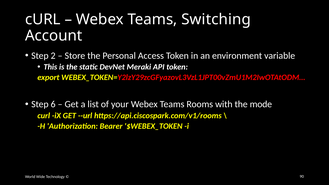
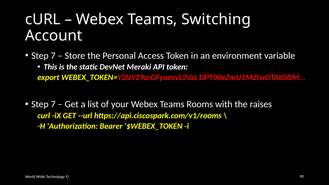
2 at (53, 56): 2 -> 7
6 at (53, 104): 6 -> 7
mode: mode -> raises
